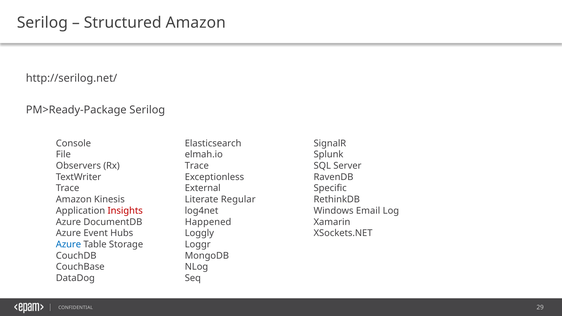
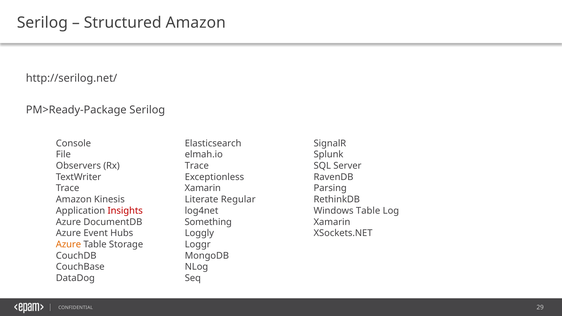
External at (203, 188): External -> Xamarin
Specific: Specific -> Parsing
Windows Email: Email -> Table
Happened: Happened -> Something
Azure at (68, 245) colour: blue -> orange
